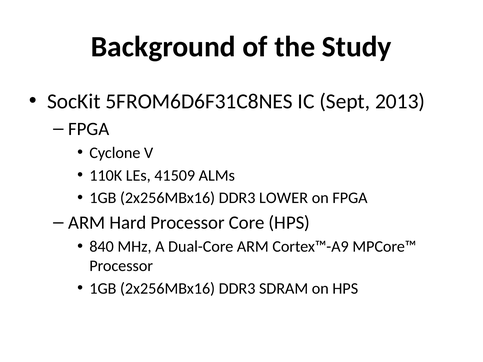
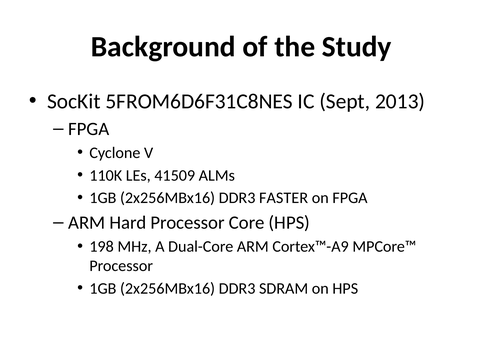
LOWER: LOWER -> FASTER
840: 840 -> 198
